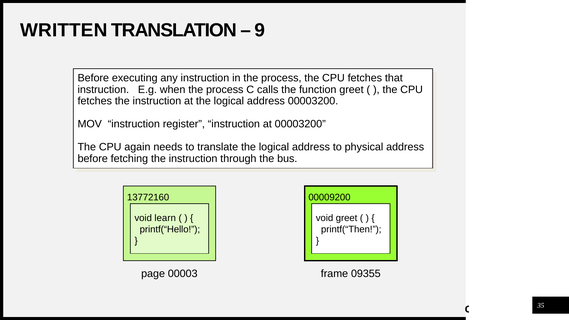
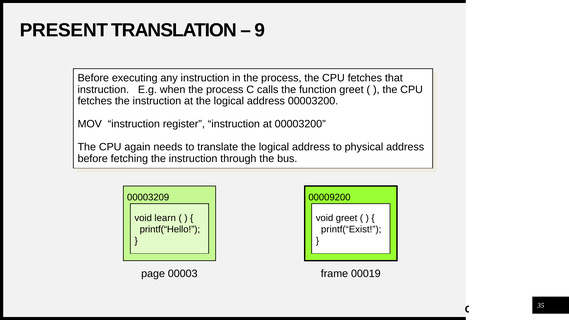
WRITTEN: WRITTEN -> PRESENT
13772160: 13772160 -> 00003209
printf(“Then: printf(“Then -> printf(“Exist
09355: 09355 -> 00019
